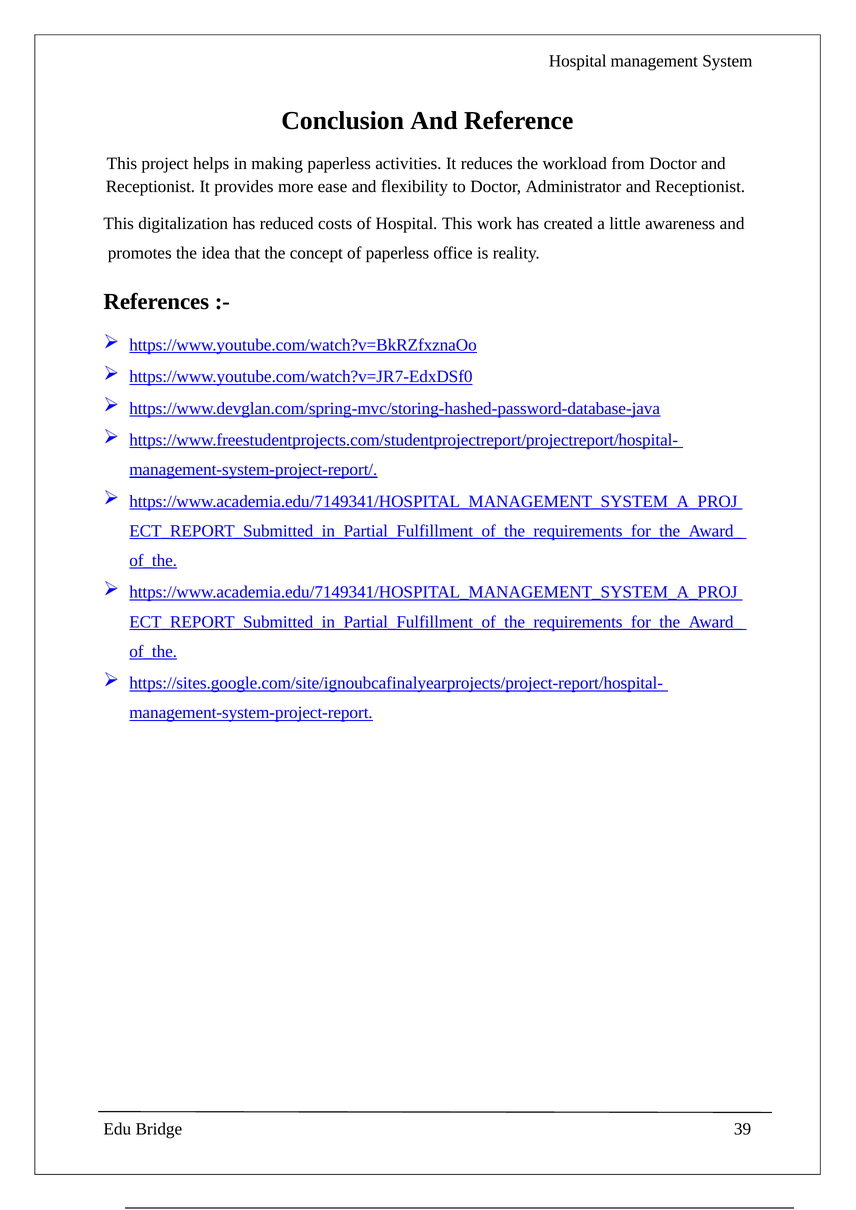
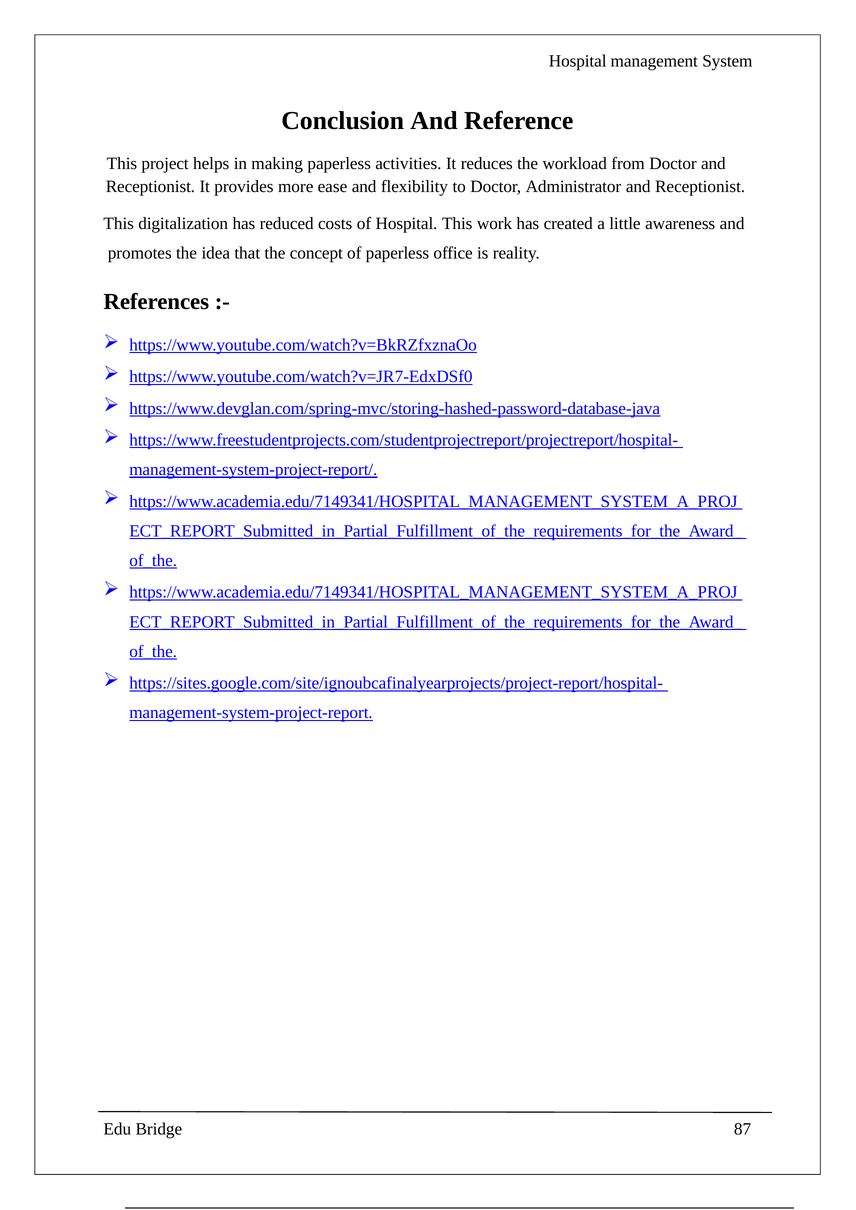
39: 39 -> 87
